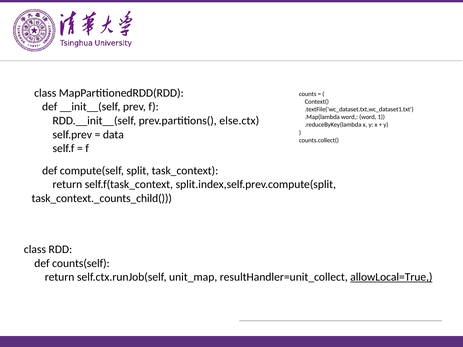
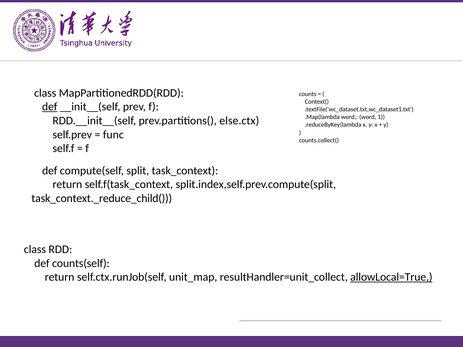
def at (50, 107) underline: none -> present
data: data -> func
task_context._counts_child(: task_context._counts_child( -> task_context._reduce_child(
